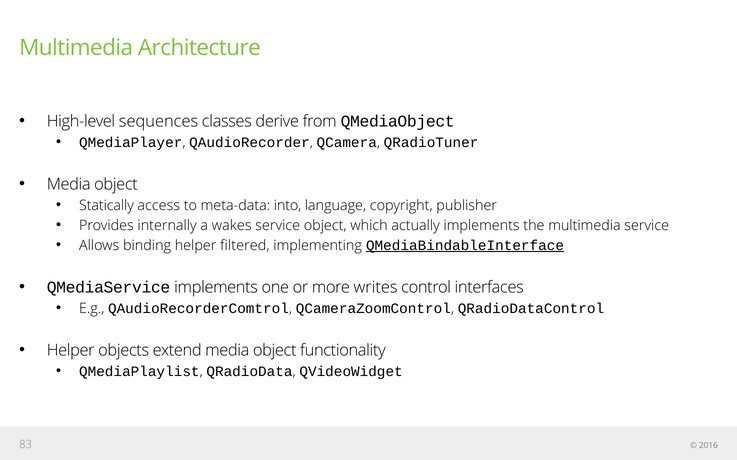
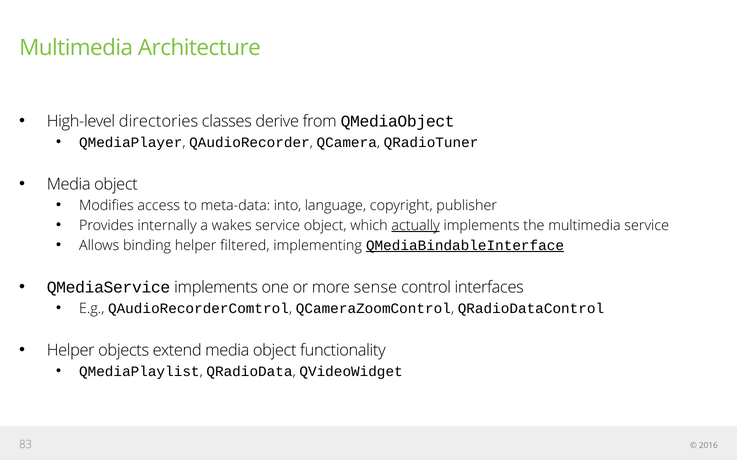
sequences: sequences -> directories
Statically: Statically -> Modifies
actually underline: none -> present
writes: writes -> sense
